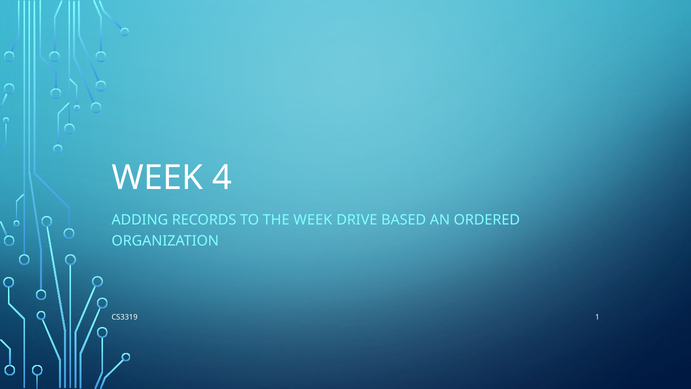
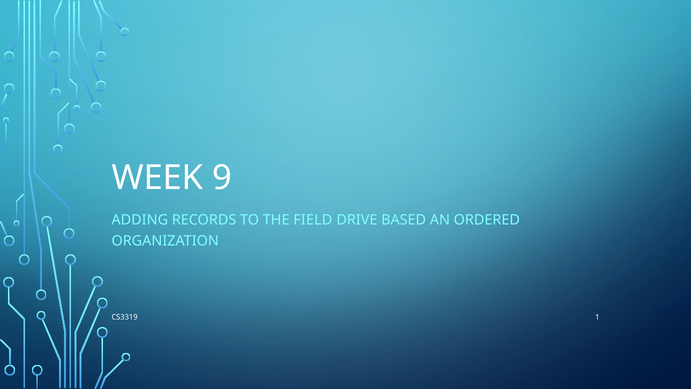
4: 4 -> 9
THE WEEK: WEEK -> FIELD
